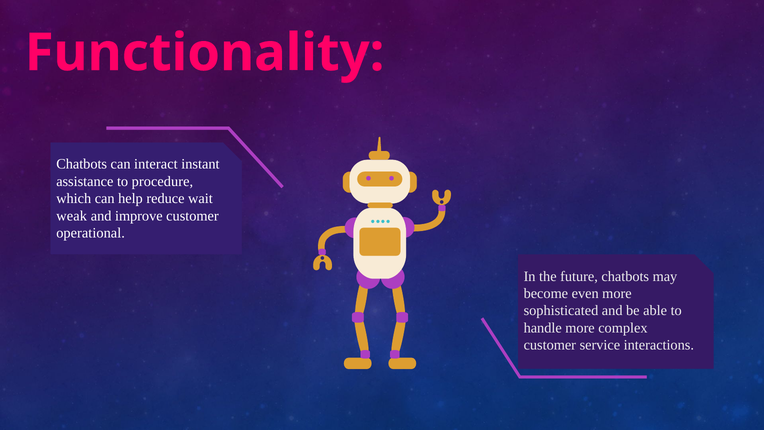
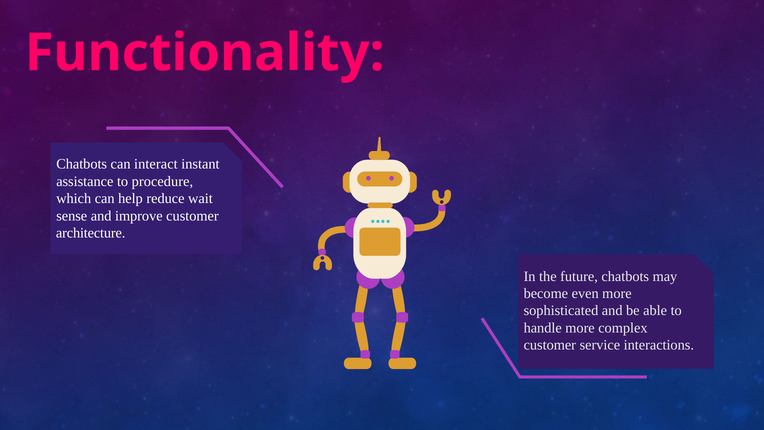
weak: weak -> sense
operational: operational -> architecture
